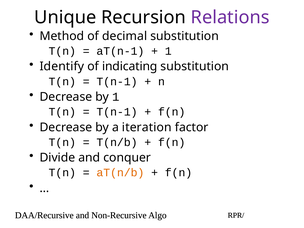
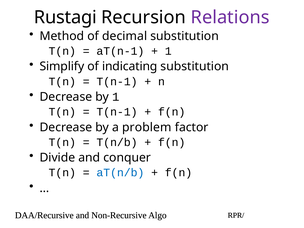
Unique: Unique -> Rustagi
Identify: Identify -> Simplify
iteration: iteration -> problem
aT(n/b colour: orange -> blue
